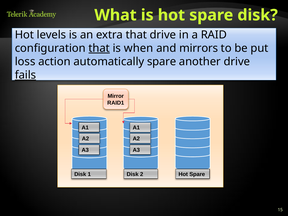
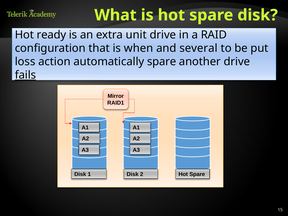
levels: levels -> ready
extra that: that -> unit
that at (99, 48) underline: present -> none
mirrors: mirrors -> several
